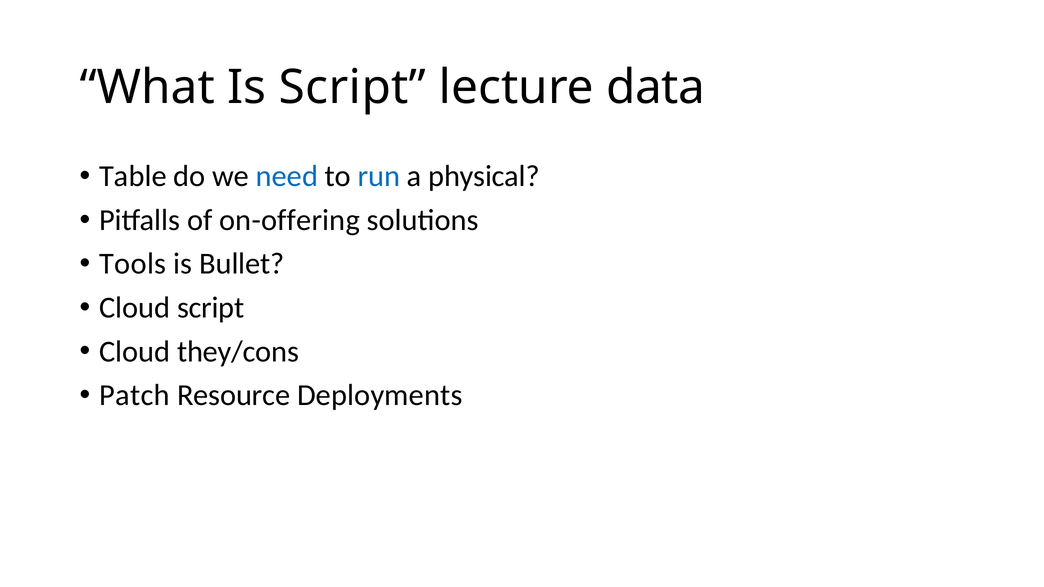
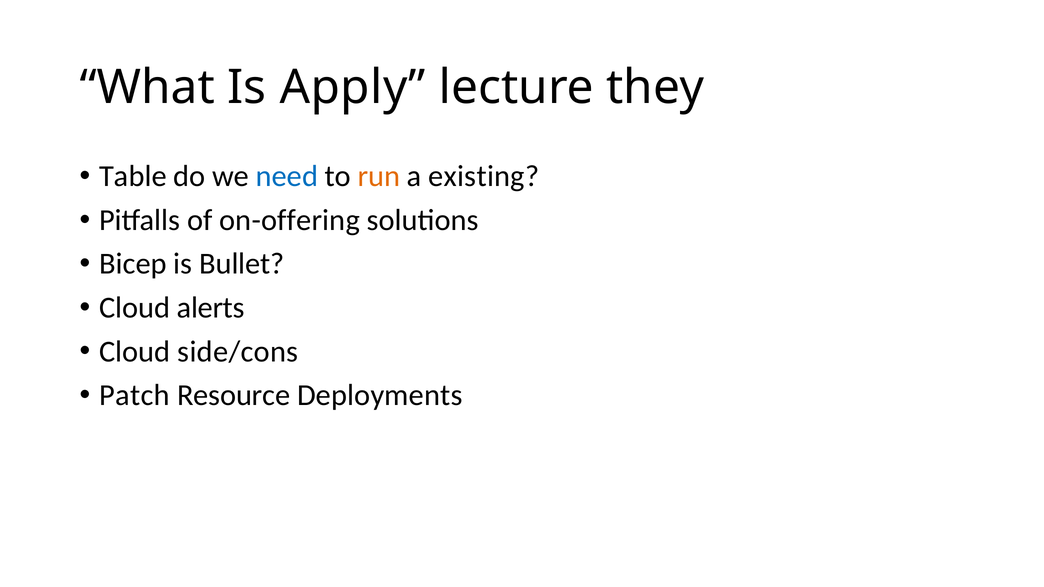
Is Script: Script -> Apply
data: data -> they
run colour: blue -> orange
physical: physical -> existing
Tools: Tools -> Bicep
Cloud script: script -> alerts
they/cons: they/cons -> side/cons
